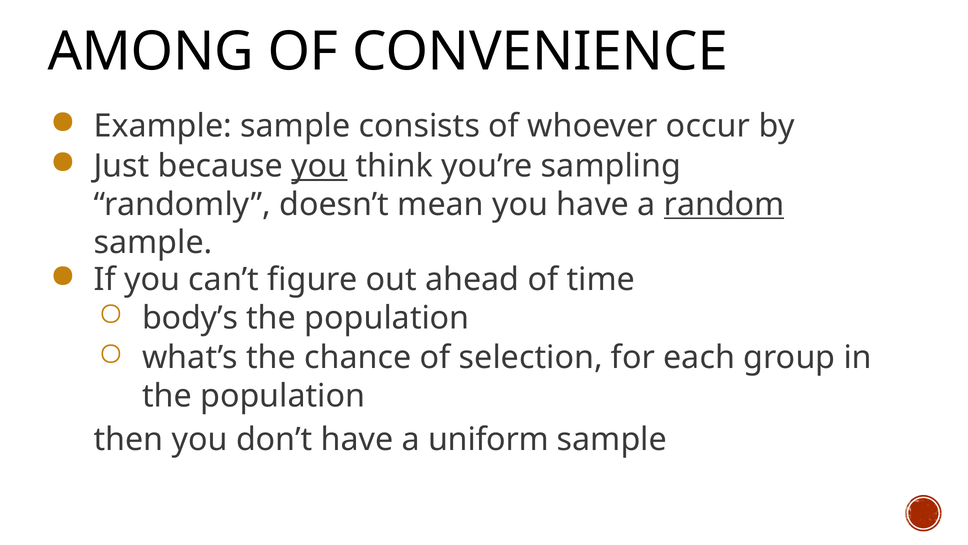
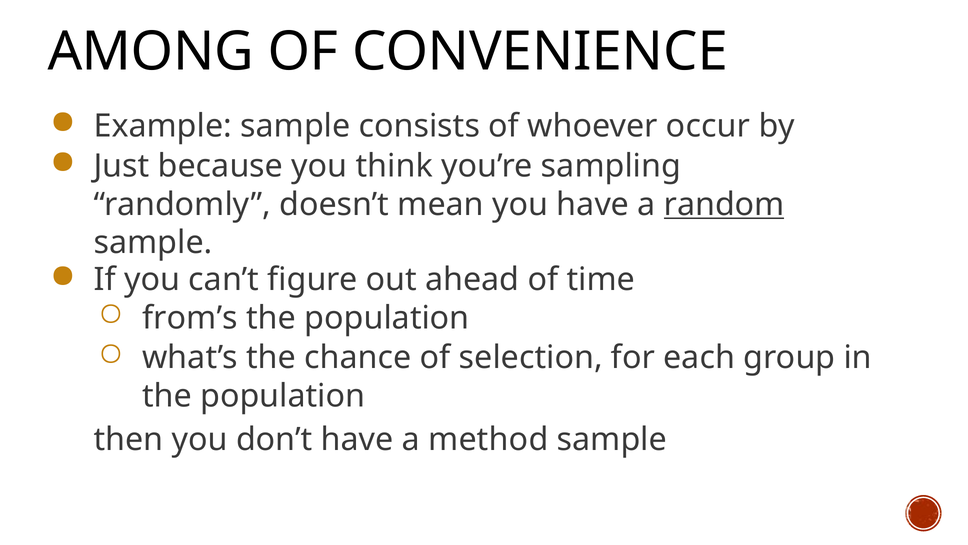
you at (319, 166) underline: present -> none
body’s: body’s -> from’s
uniform: uniform -> method
